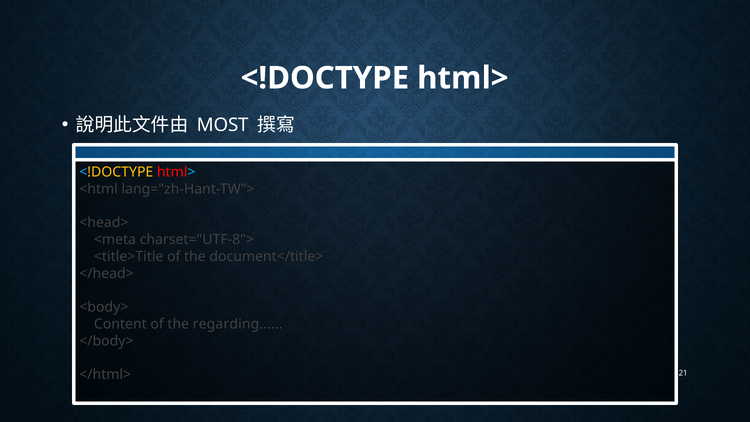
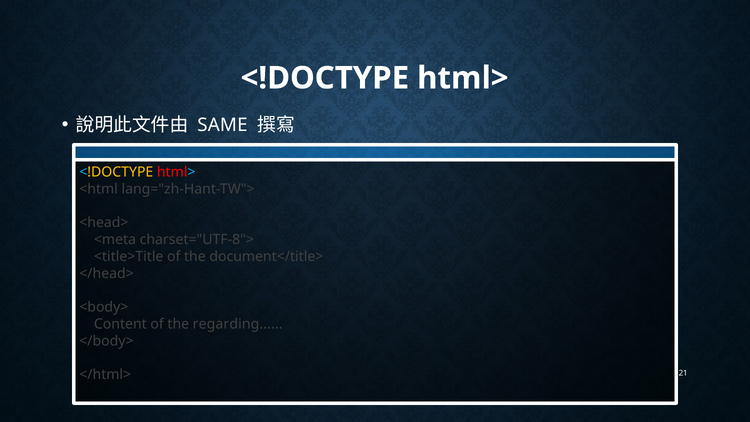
MOST: MOST -> SAME
